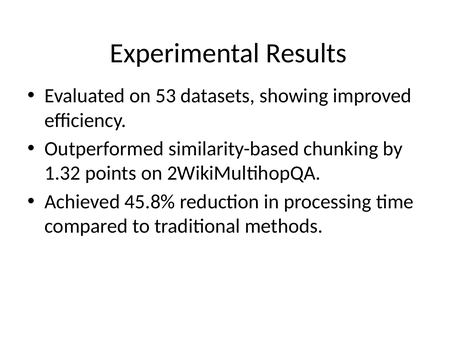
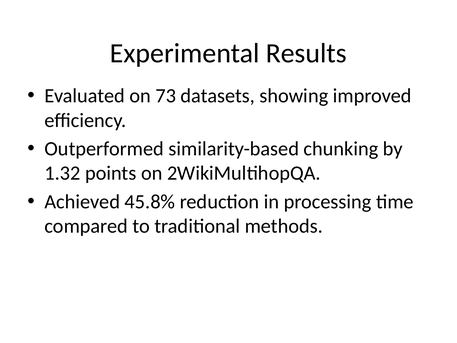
53: 53 -> 73
